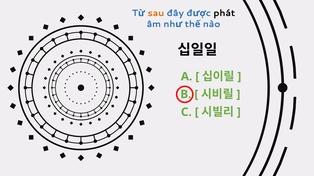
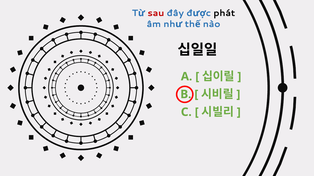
sau colour: orange -> red
